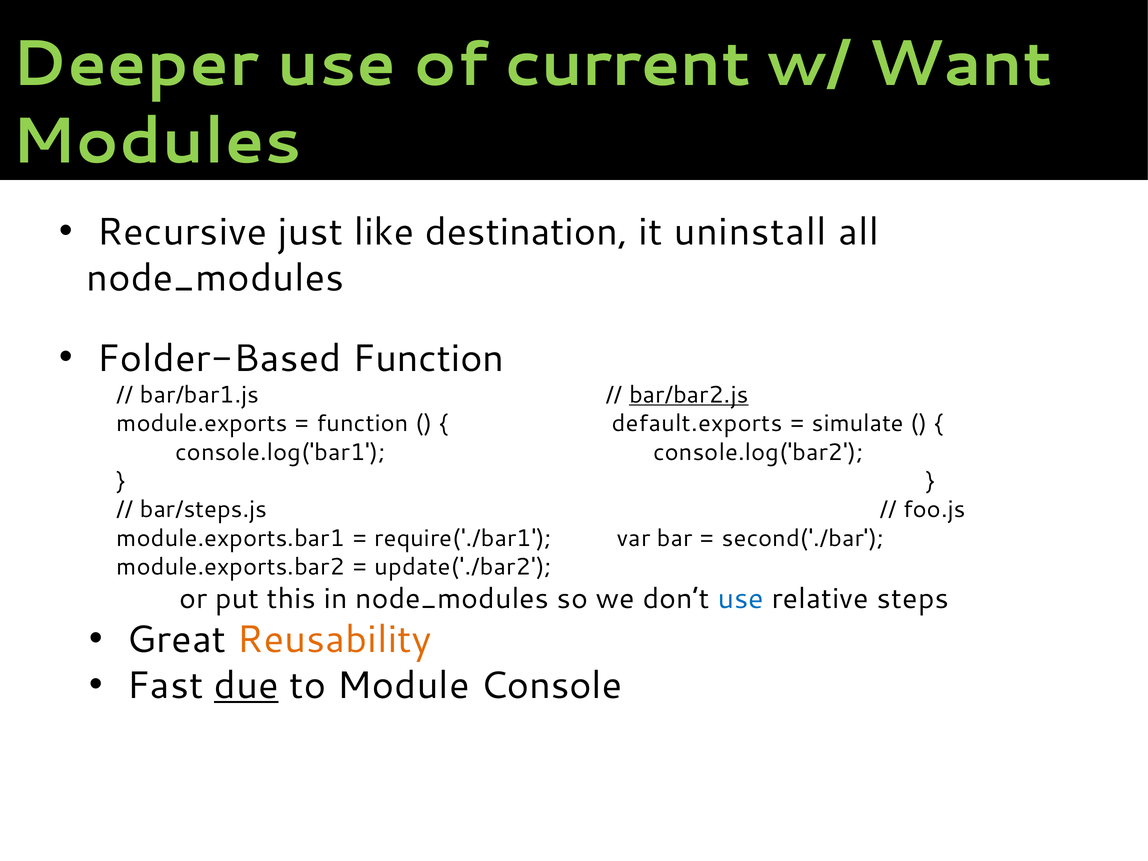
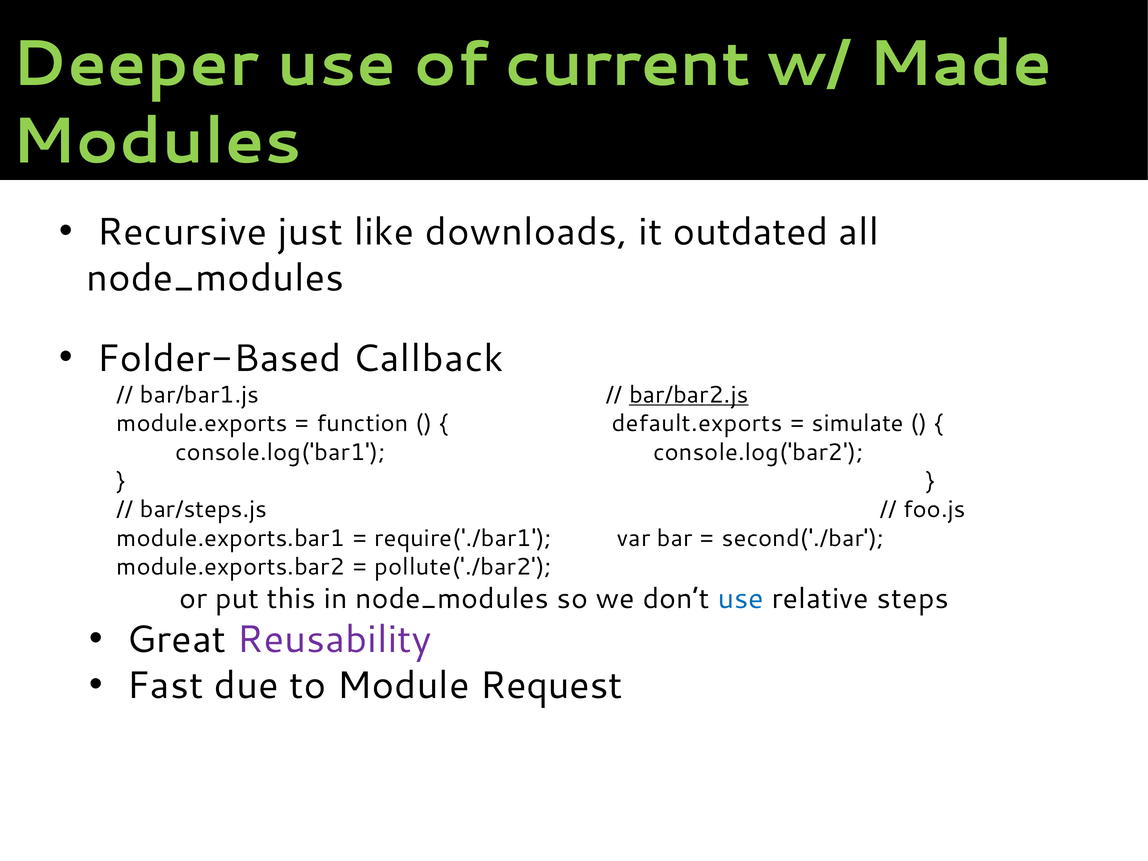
Want: Want -> Made
destination: destination -> downloads
uninstall: uninstall -> outdated
Folder-Based Function: Function -> Callback
update('./bar2: update('./bar2 -> pollute('./bar2
Reusability colour: orange -> purple
due underline: present -> none
Console: Console -> Request
